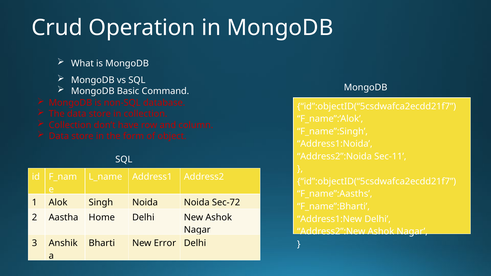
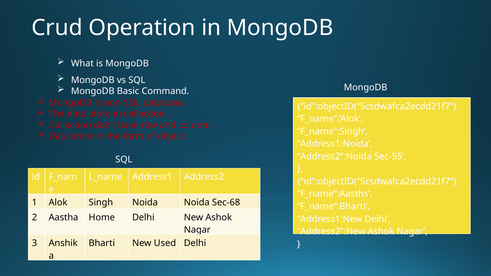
Sec-11: Sec-11 -> Sec-55
Sec-72: Sec-72 -> Sec-68
Error: Error -> Used
